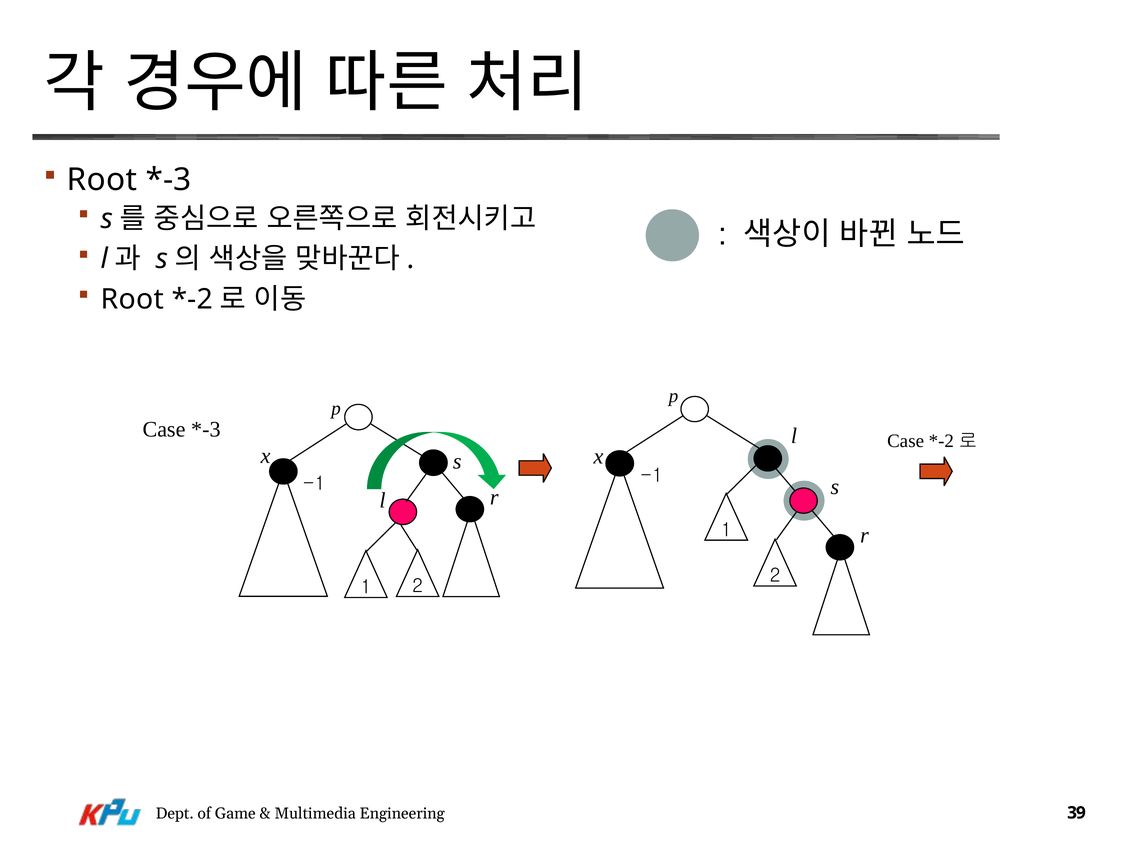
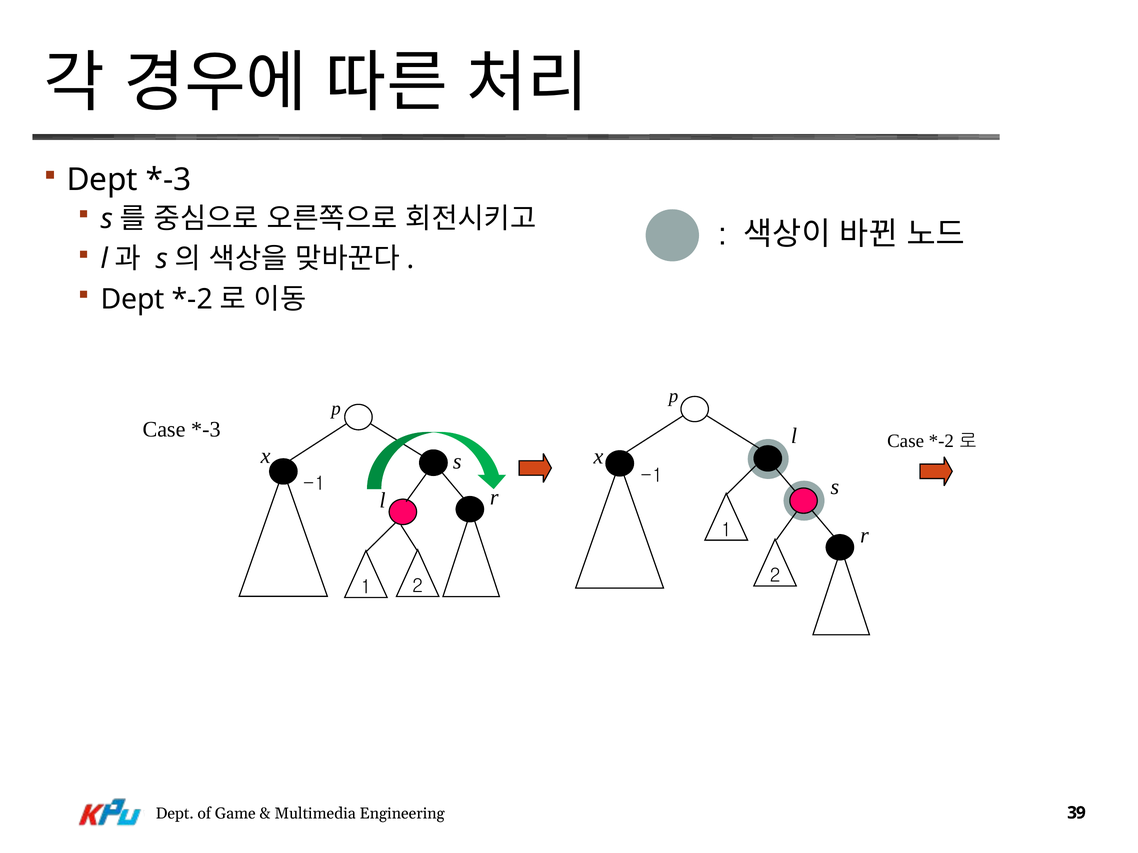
Root at (102, 180): Root -> Dept
Root at (132, 299): Root -> Dept
